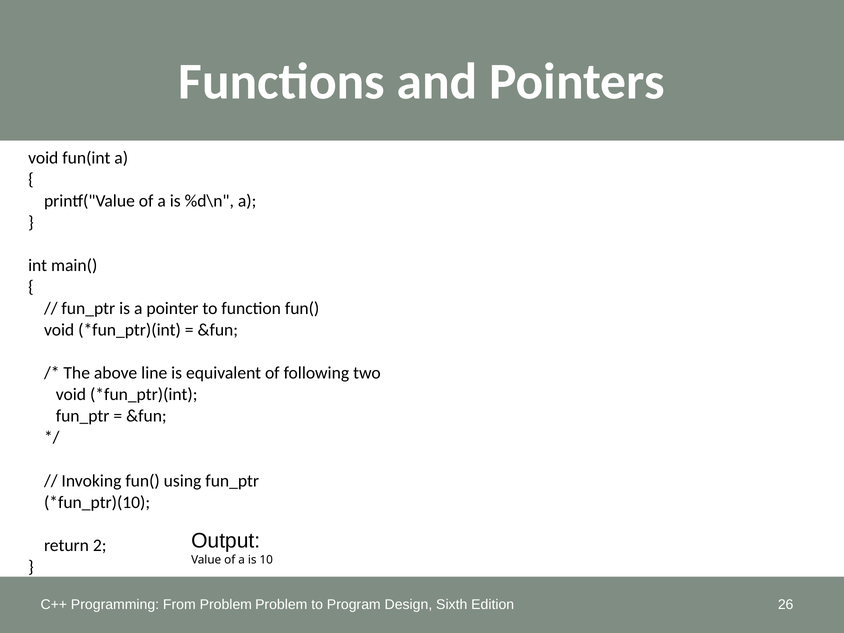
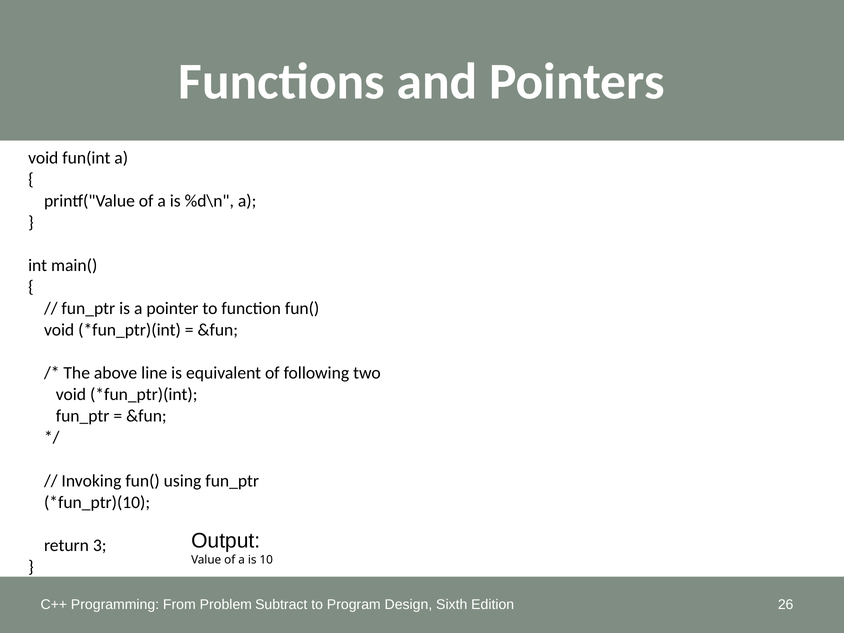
2: 2 -> 3
Problem Problem: Problem -> Subtract
